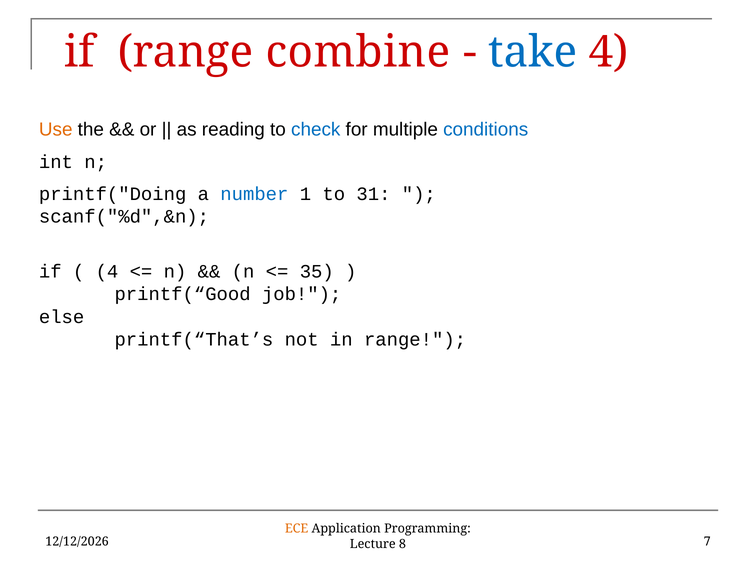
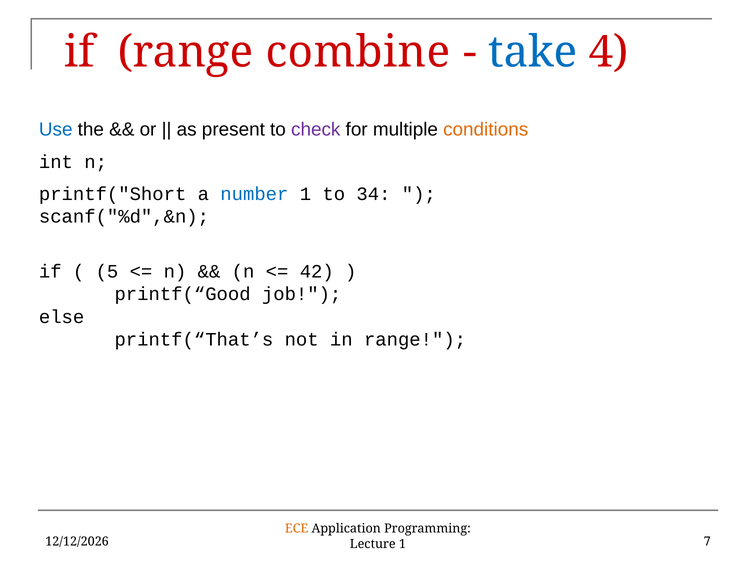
Use colour: orange -> blue
reading: reading -> present
check colour: blue -> purple
conditions colour: blue -> orange
printf("Doing: printf("Doing -> printf("Short
31: 31 -> 34
4 at (107, 272): 4 -> 5
35: 35 -> 42
Lecture 8: 8 -> 1
